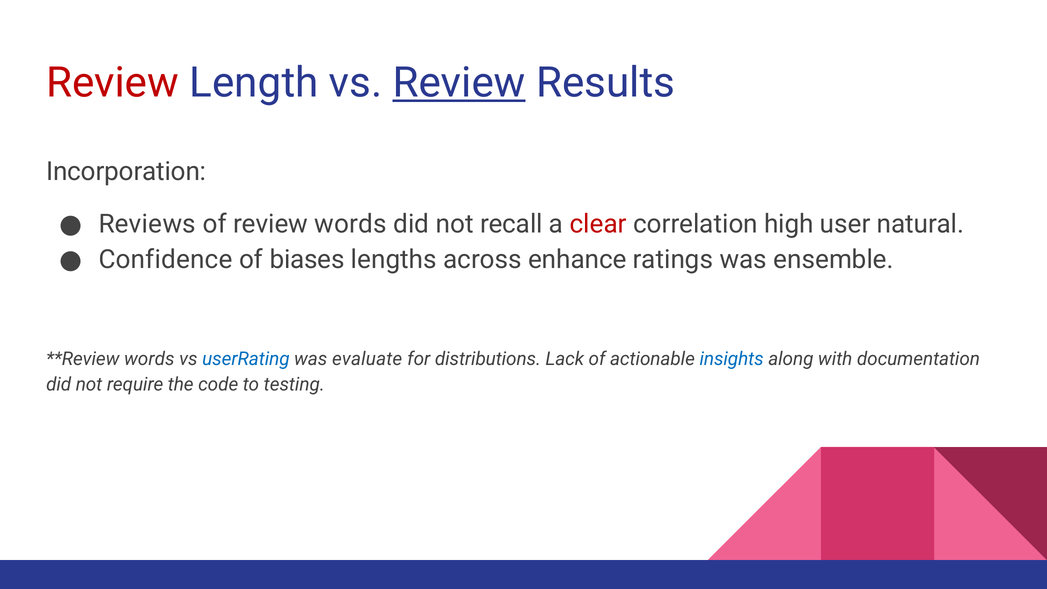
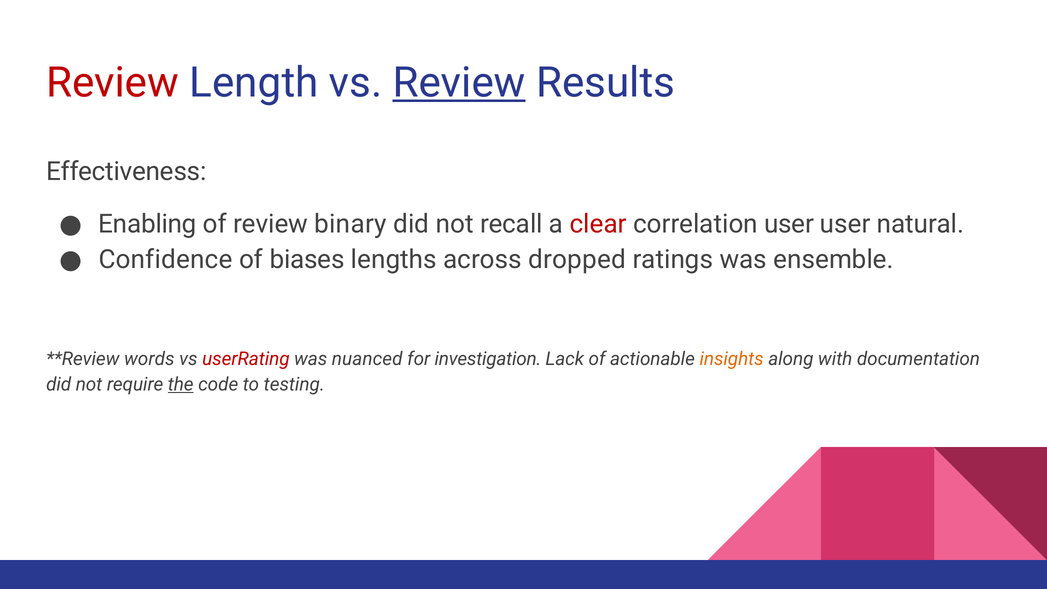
Incorporation: Incorporation -> Effectiveness
Reviews: Reviews -> Enabling
review words: words -> binary
correlation high: high -> user
enhance: enhance -> dropped
userRating colour: blue -> red
evaluate: evaluate -> nuanced
distributions: distributions -> investigation
insights colour: blue -> orange
the underline: none -> present
